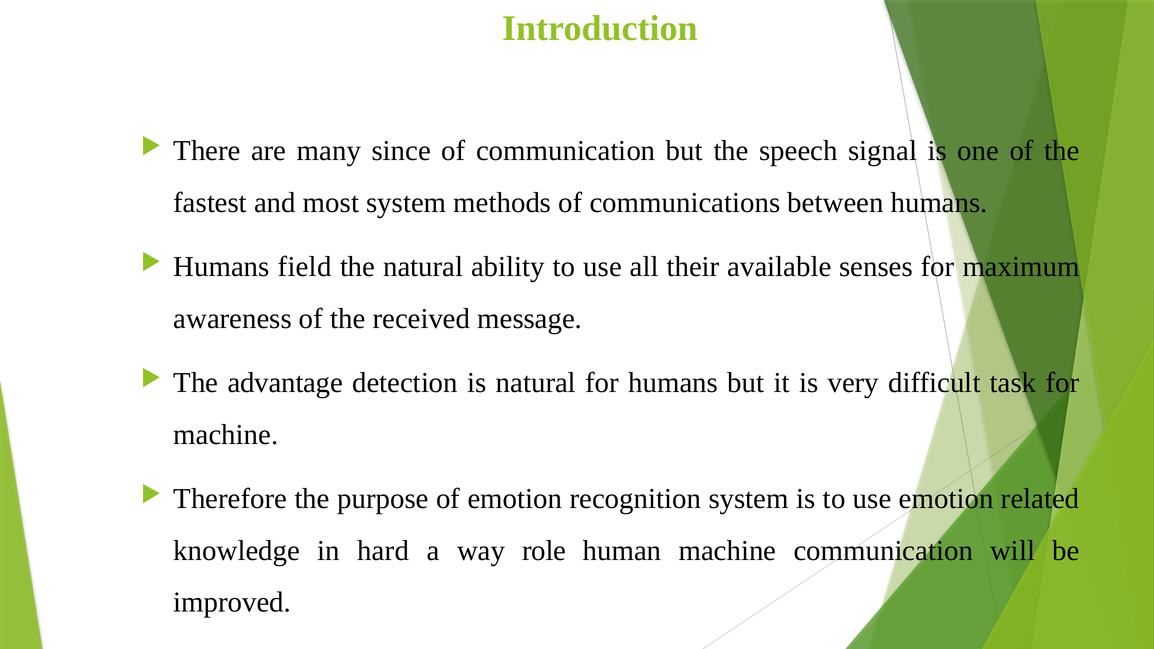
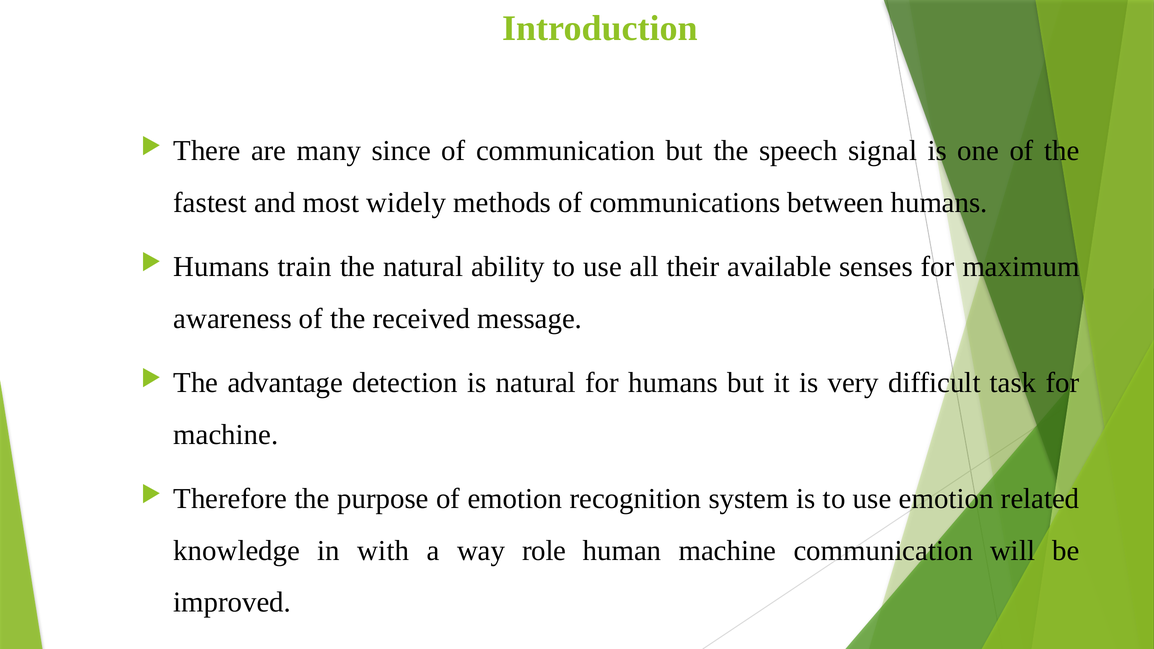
most system: system -> widely
field: field -> train
hard: hard -> with
